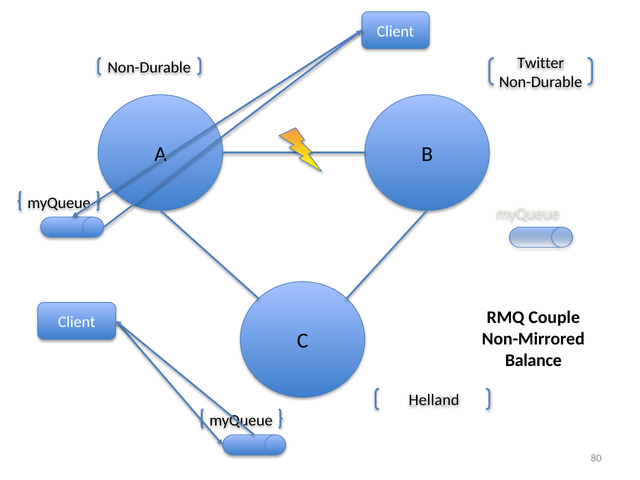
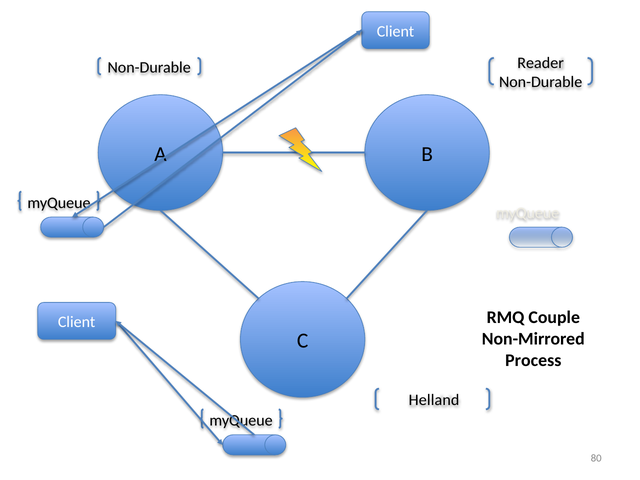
Twitter: Twitter -> Reader
Balance: Balance -> Process
